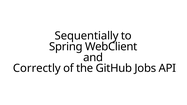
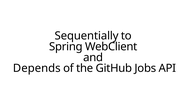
Correctly: Correctly -> Depends
